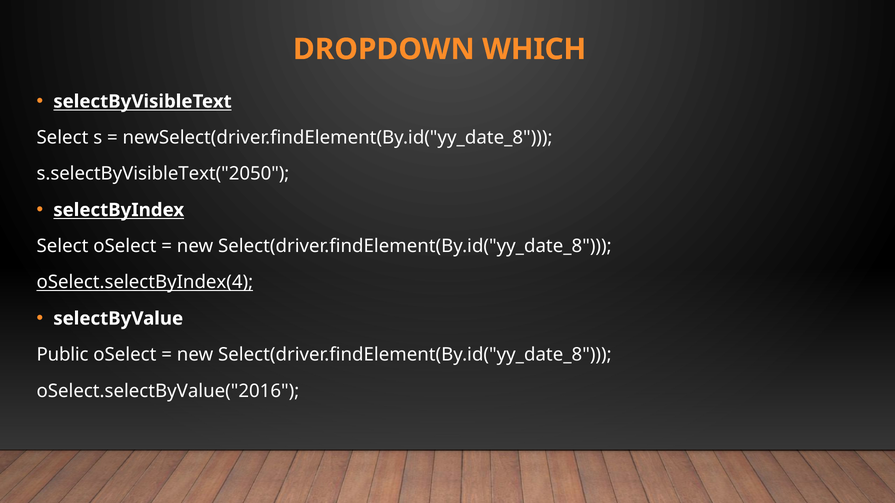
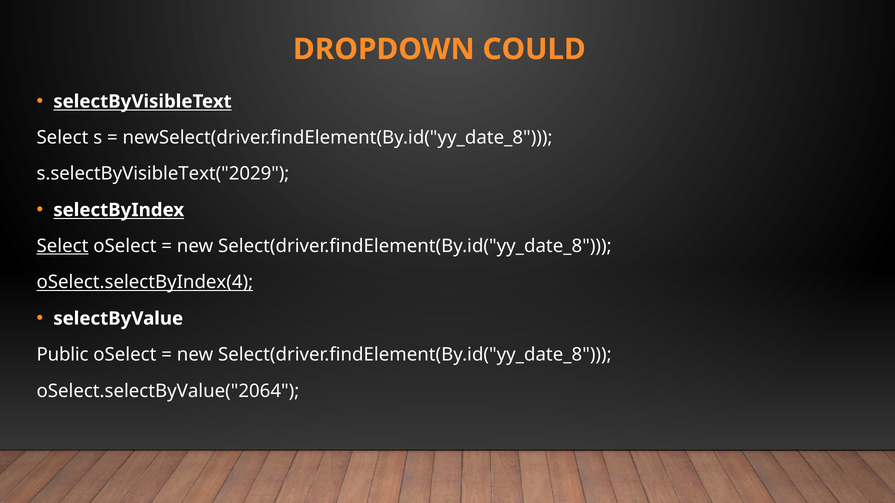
WHICH: WHICH -> COULD
s.selectByVisibleText("2050: s.selectByVisibleText("2050 -> s.selectByVisibleText("2029
Select at (62, 246) underline: none -> present
oSelect.selectByValue("2016: oSelect.selectByValue("2016 -> oSelect.selectByValue("2064
